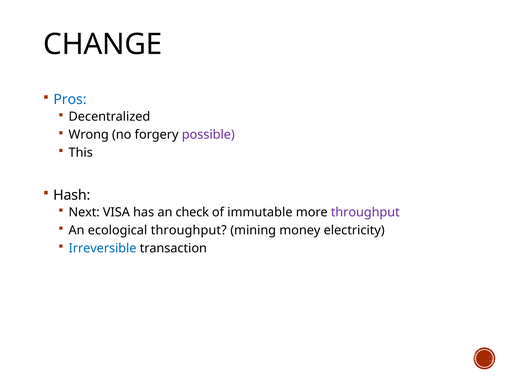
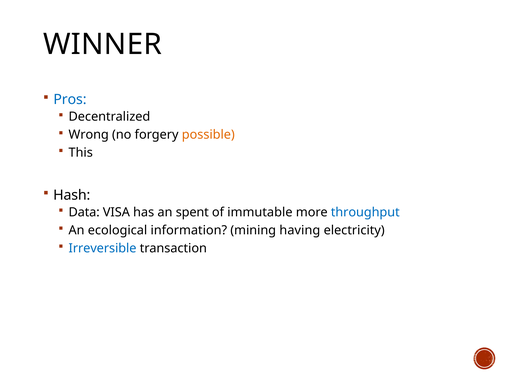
CHANGE: CHANGE -> WINNER
possible colour: purple -> orange
Next: Next -> Data
check: check -> spent
throughput at (365, 212) colour: purple -> blue
ecological throughput: throughput -> information
money: money -> having
